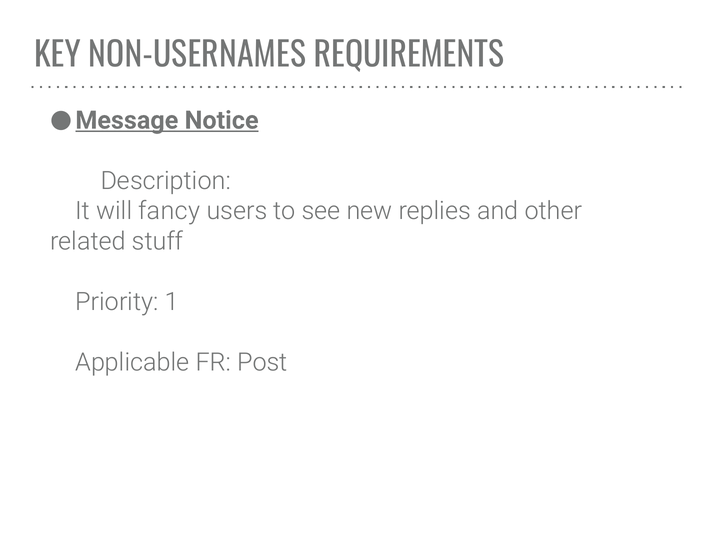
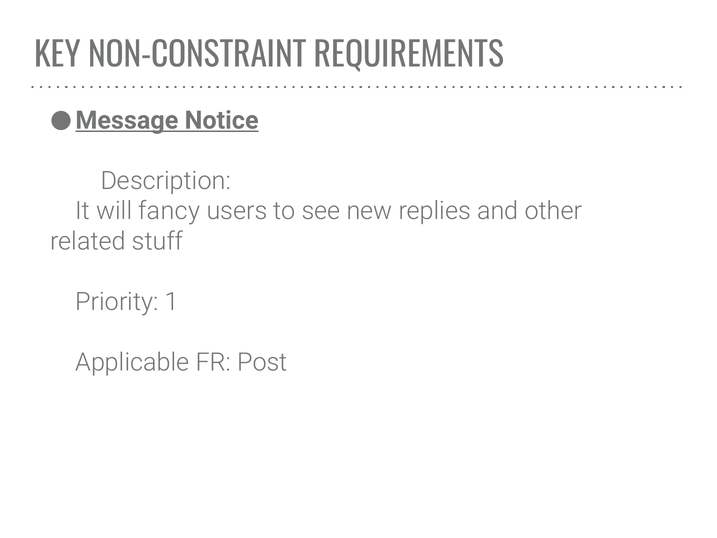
NON-USERNAMES: NON-USERNAMES -> NON-CONSTRAINT
